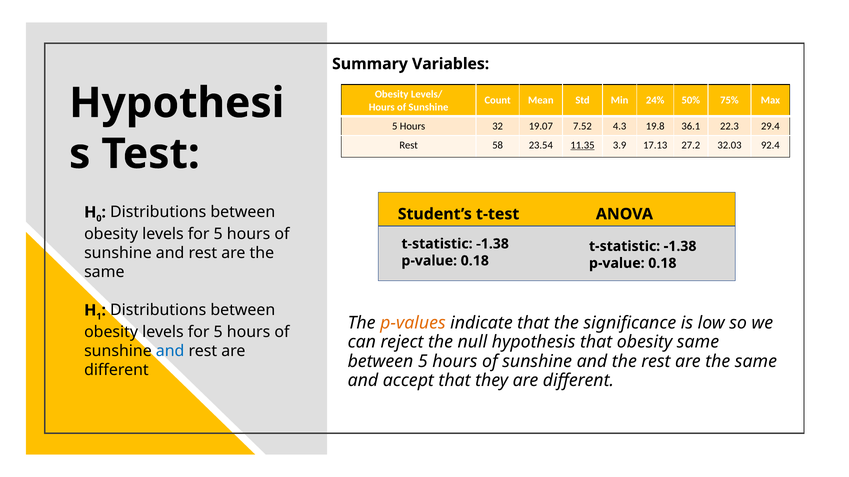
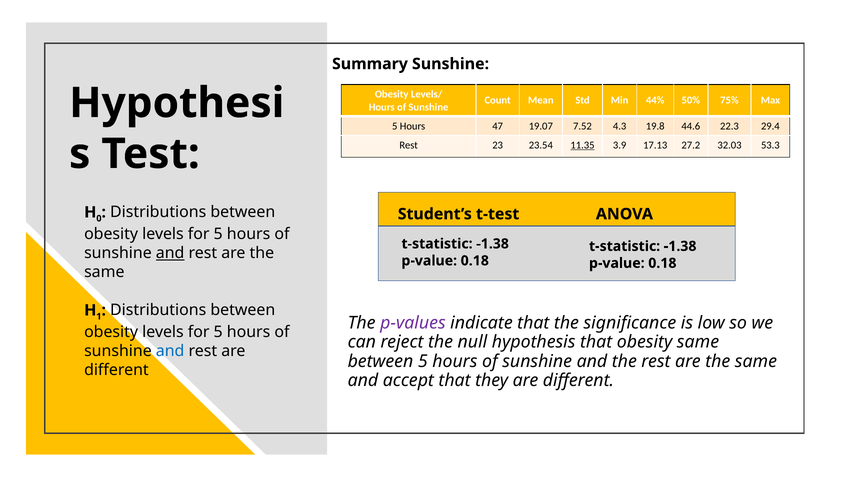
Summary Variables: Variables -> Sunshine
24%: 24% -> 44%
32: 32 -> 47
36.1: 36.1 -> 44.6
58: 58 -> 23
92.4: 92.4 -> 53.3
and at (170, 253) underline: none -> present
p-values colour: orange -> purple
